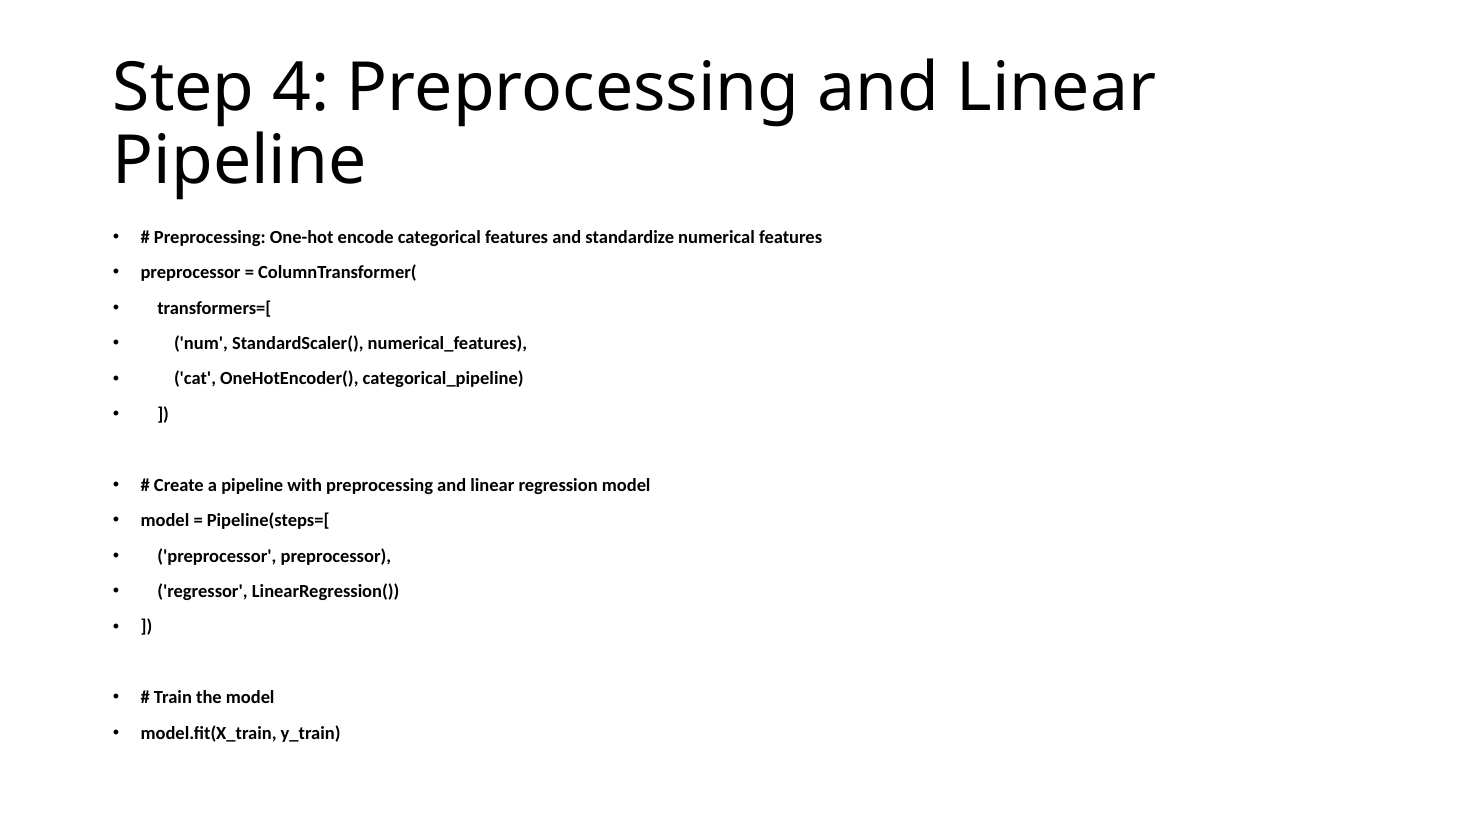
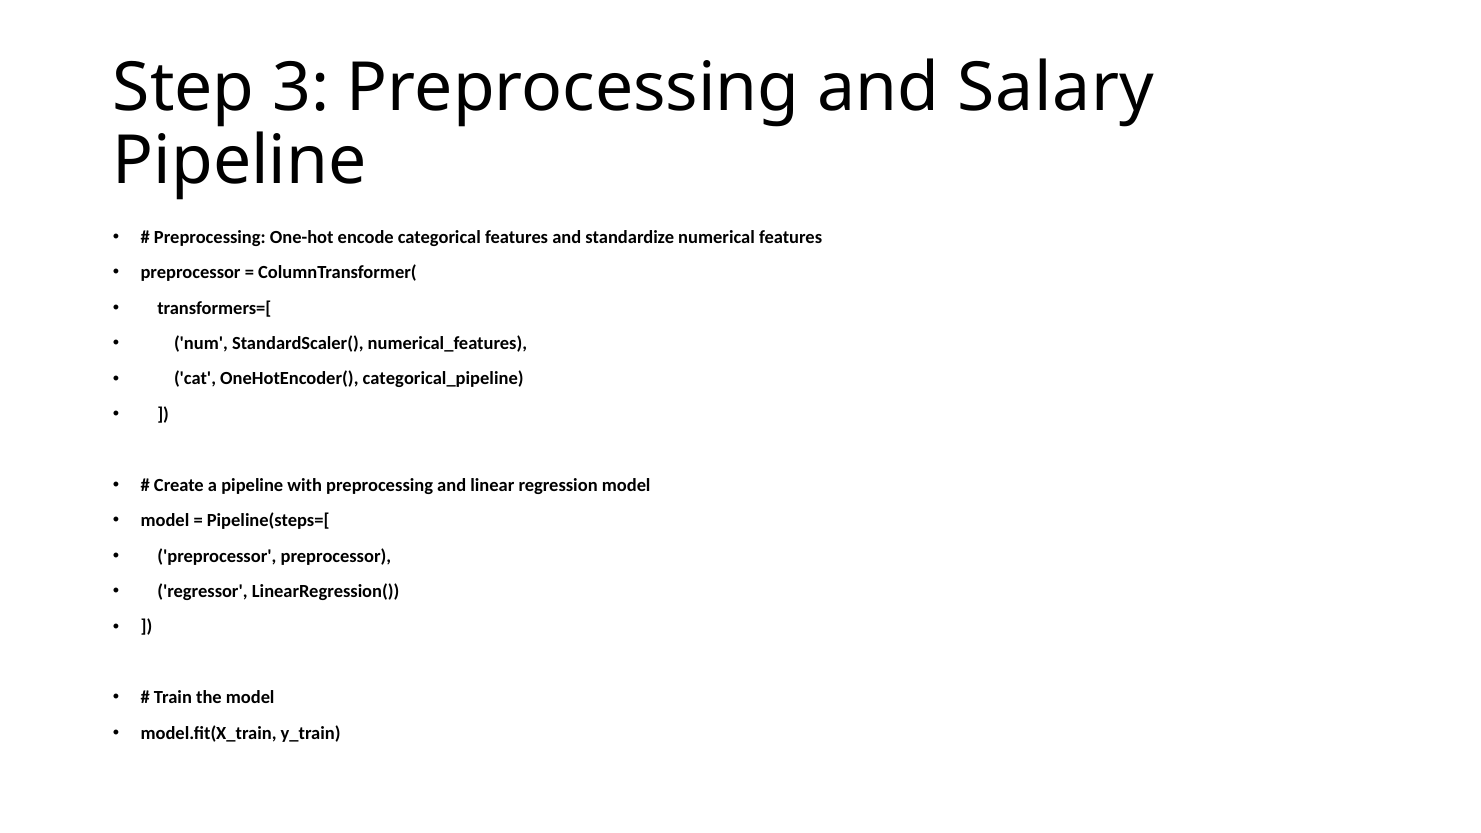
4: 4 -> 3
Linear at (1056, 88): Linear -> Salary
